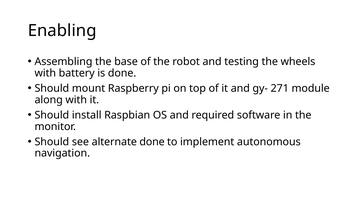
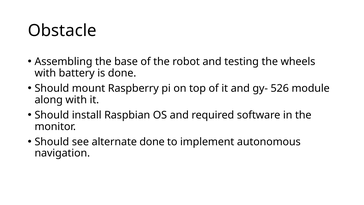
Enabling: Enabling -> Obstacle
271: 271 -> 526
